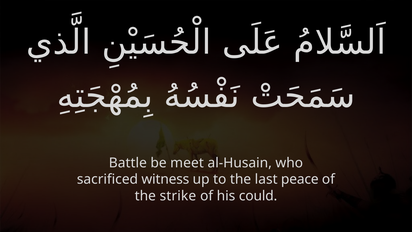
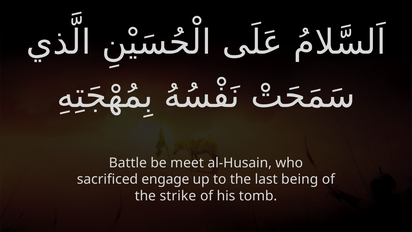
witness: witness -> engage
peace: peace -> being
could: could -> tomb
